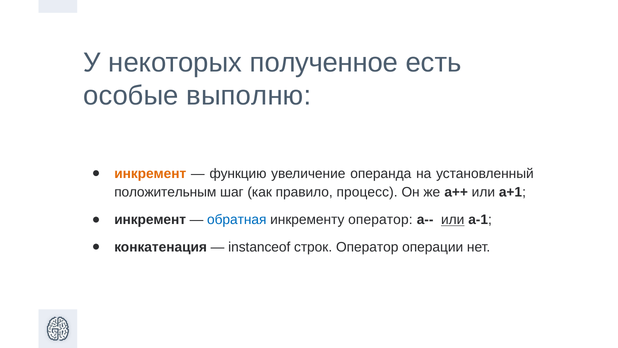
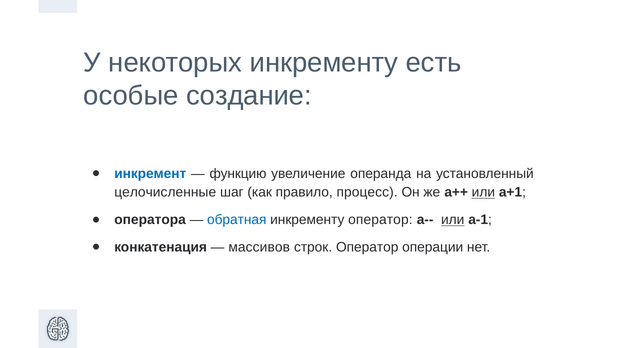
некоторых полученное: полученное -> инкременту
выполню: выполню -> создание
инкремент at (150, 173) colour: orange -> blue
положительным: положительным -> целочисленные
или at (483, 192) underline: none -> present
инкремент at (150, 220): инкремент -> оператора
instanceof: instanceof -> массивов
